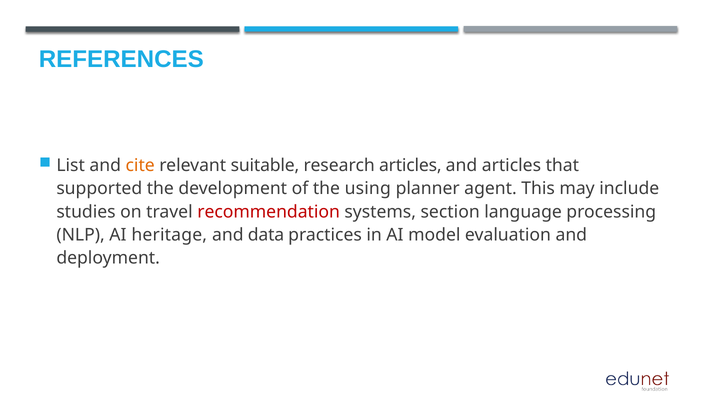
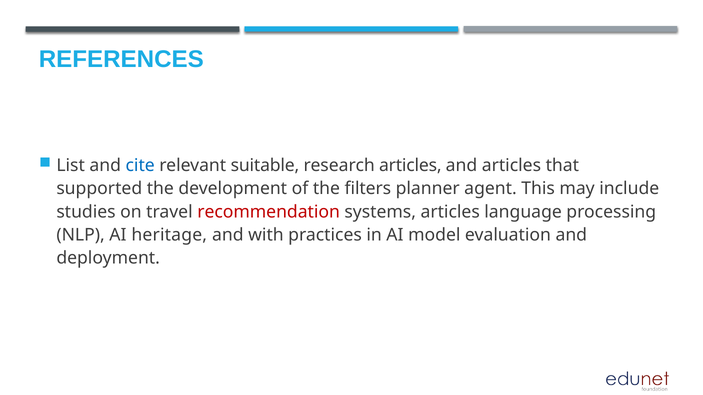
cite colour: orange -> blue
using: using -> filters
systems section: section -> articles
data: data -> with
